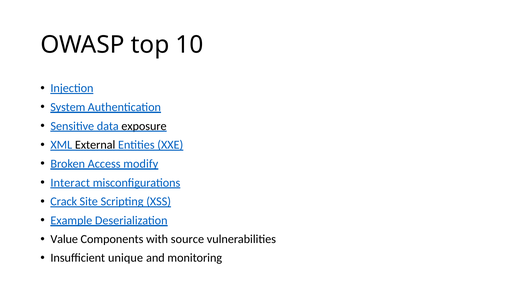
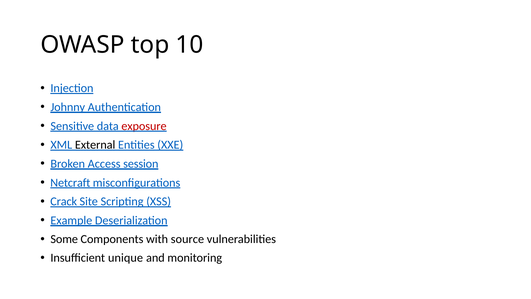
System: System -> Johnny
exposure colour: black -> red
modify: modify -> session
Interact: Interact -> Netcraft
Value: Value -> Some
